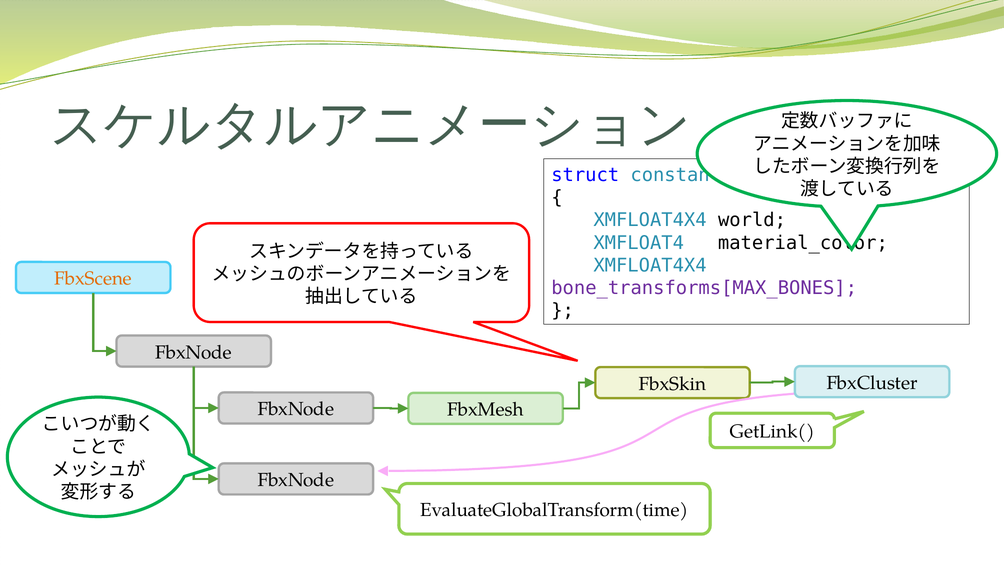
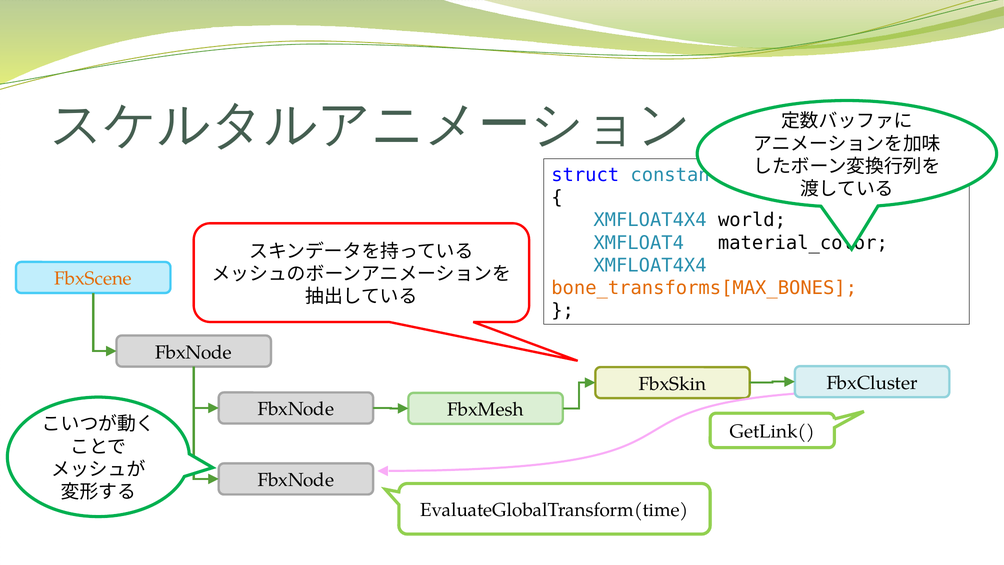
bone_transforms[MAX_BONES colour: purple -> orange
